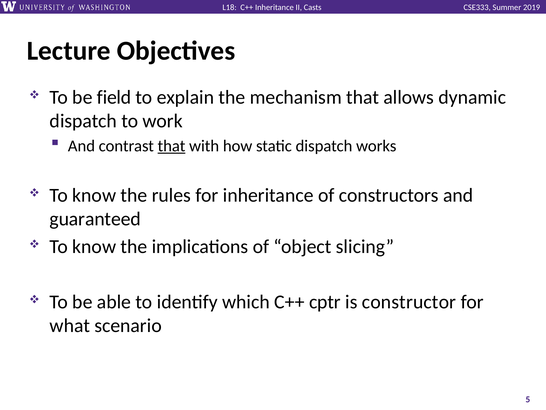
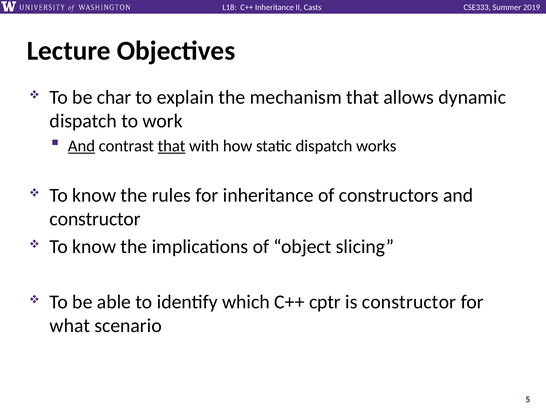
field: field -> char
And at (81, 146) underline: none -> present
guaranteed at (95, 219): guaranteed -> constructor
